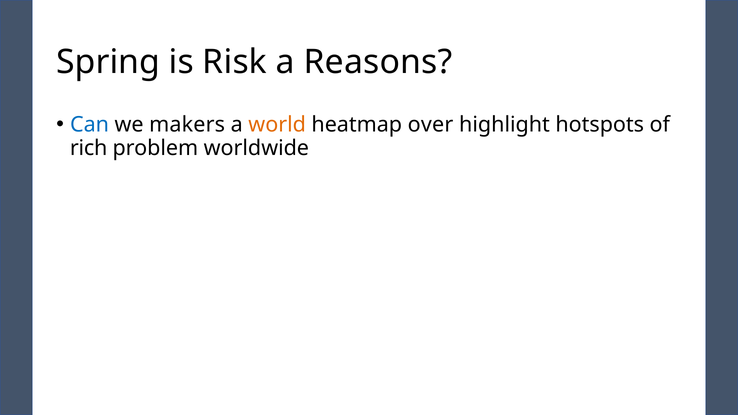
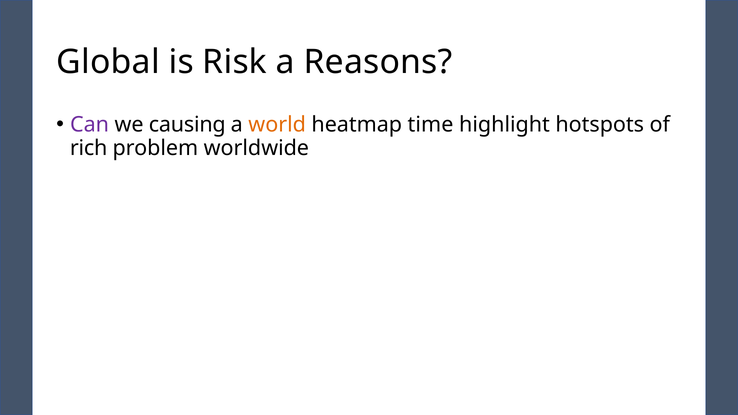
Spring: Spring -> Global
Can colour: blue -> purple
makers: makers -> causing
over: over -> time
